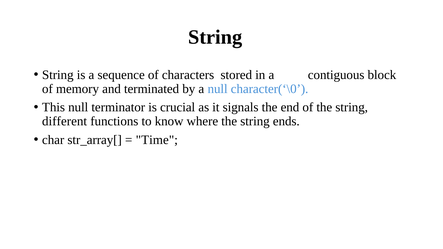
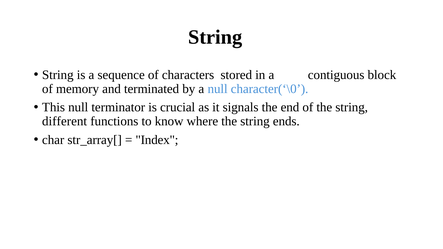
Time: Time -> Index
